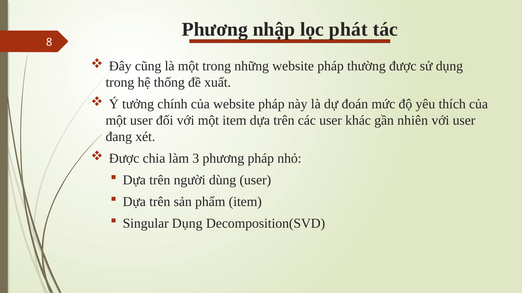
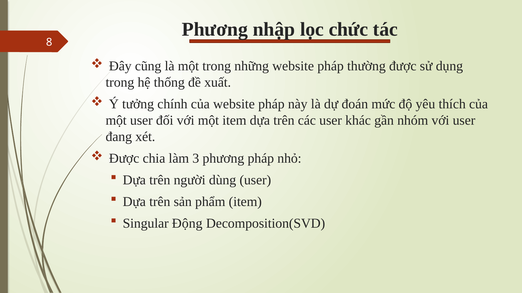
phát: phát -> chức
nhiên: nhiên -> nhóm
Singular Dụng: Dụng -> Động
